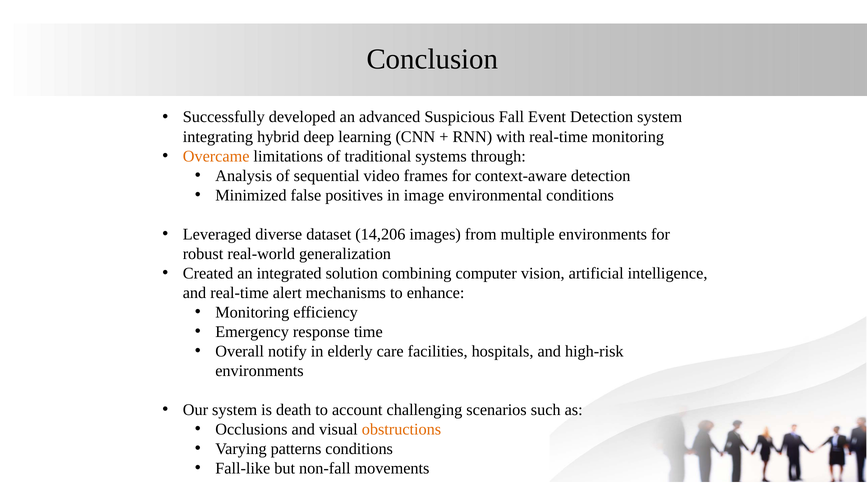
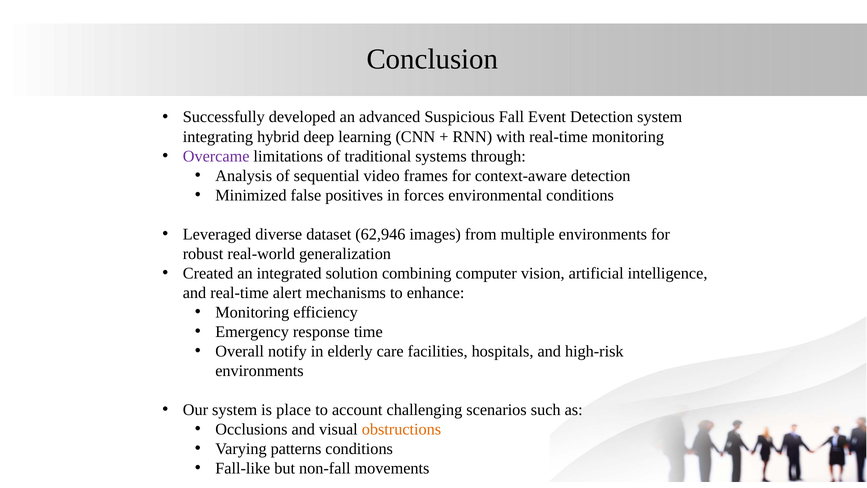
Overcame colour: orange -> purple
image: image -> forces
14,206: 14,206 -> 62,946
death: death -> place
